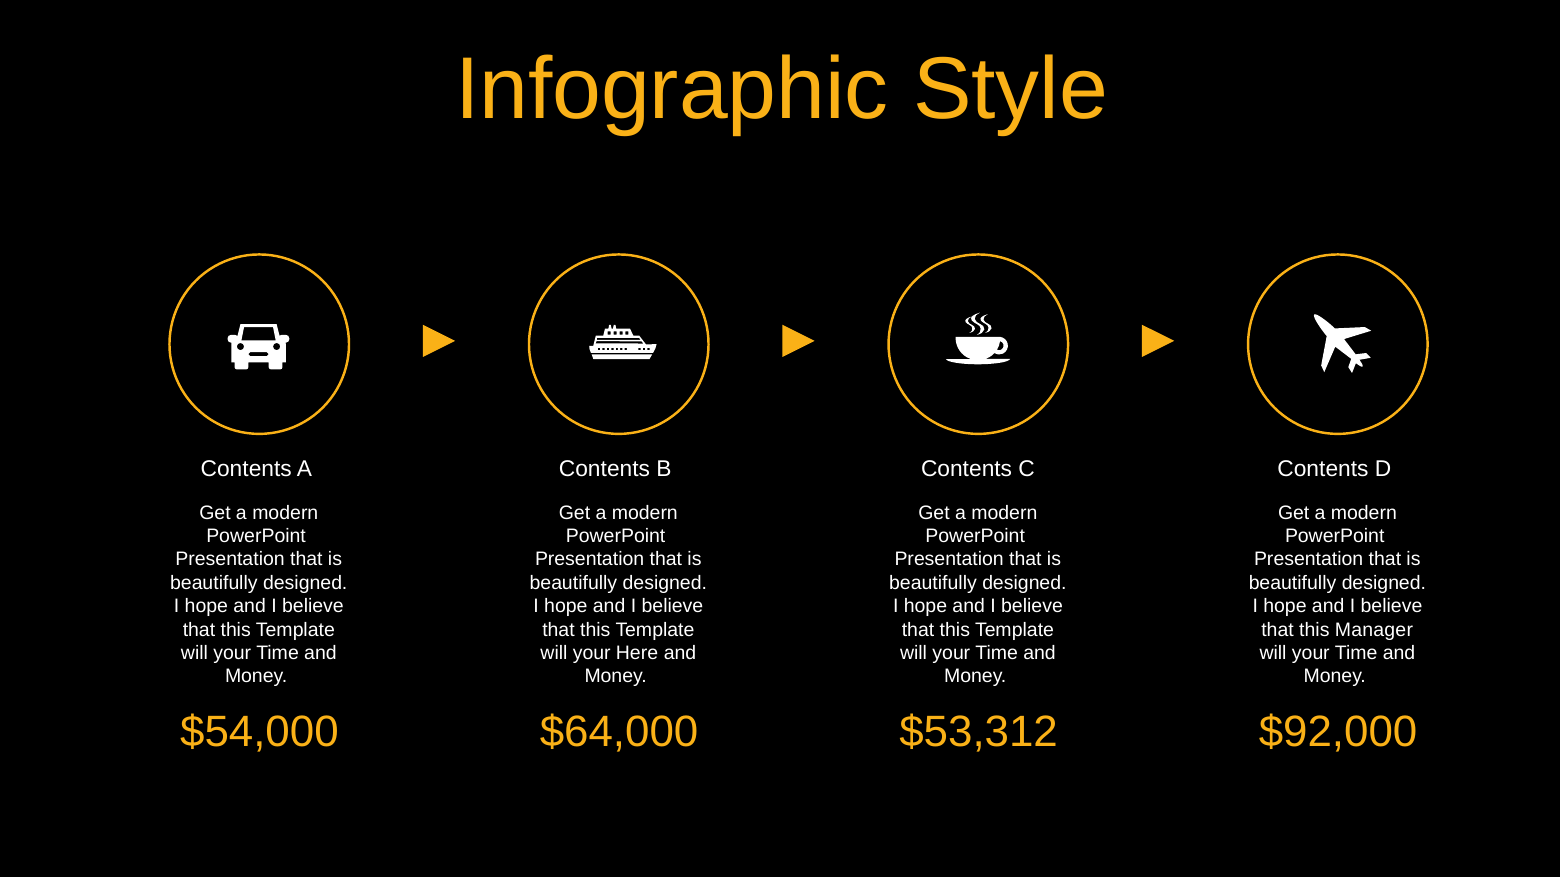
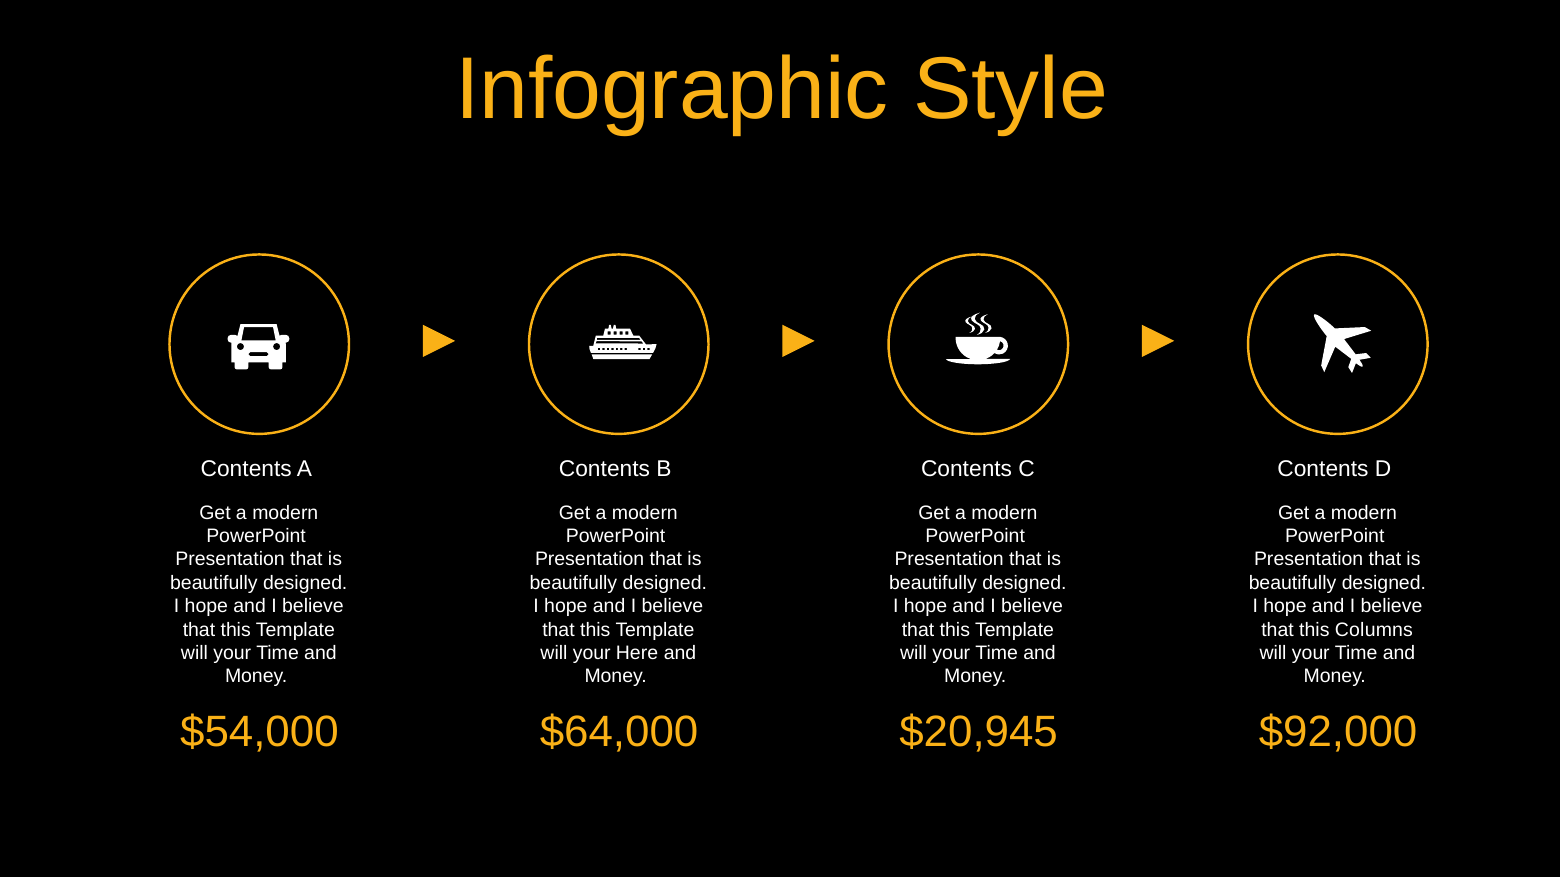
Manager: Manager -> Columns
$53,312: $53,312 -> $20,945
